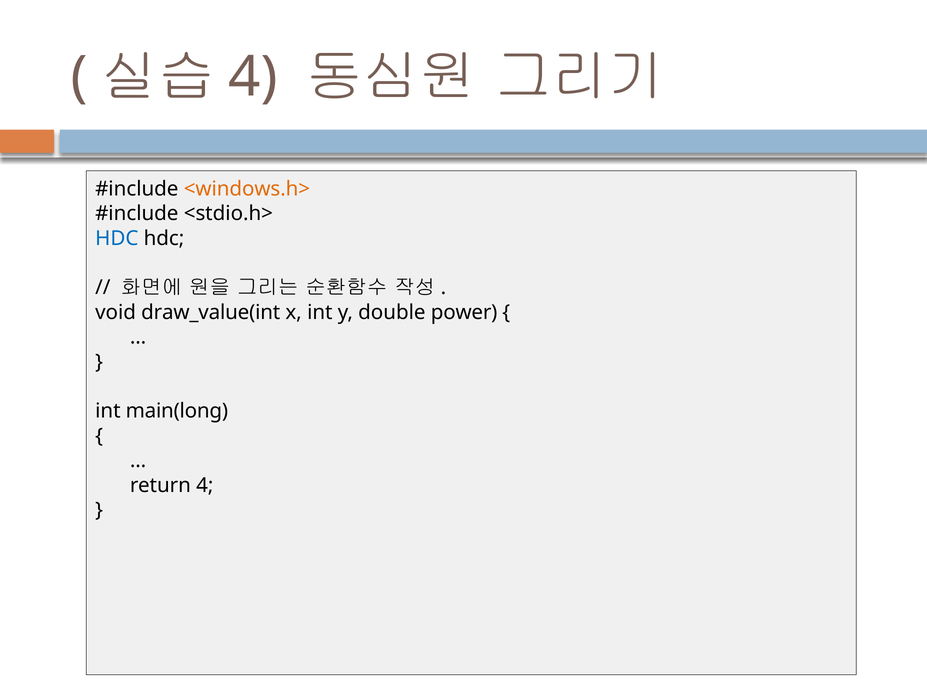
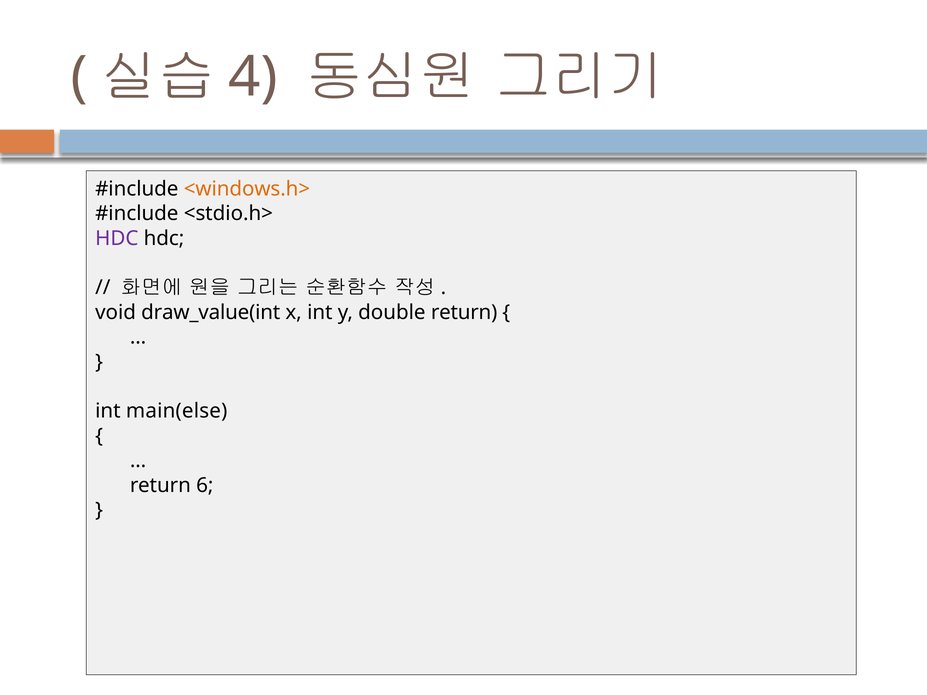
HDC at (117, 238) colour: blue -> purple
double power: power -> return
main(long: main(long -> main(else
return 4: 4 -> 6
